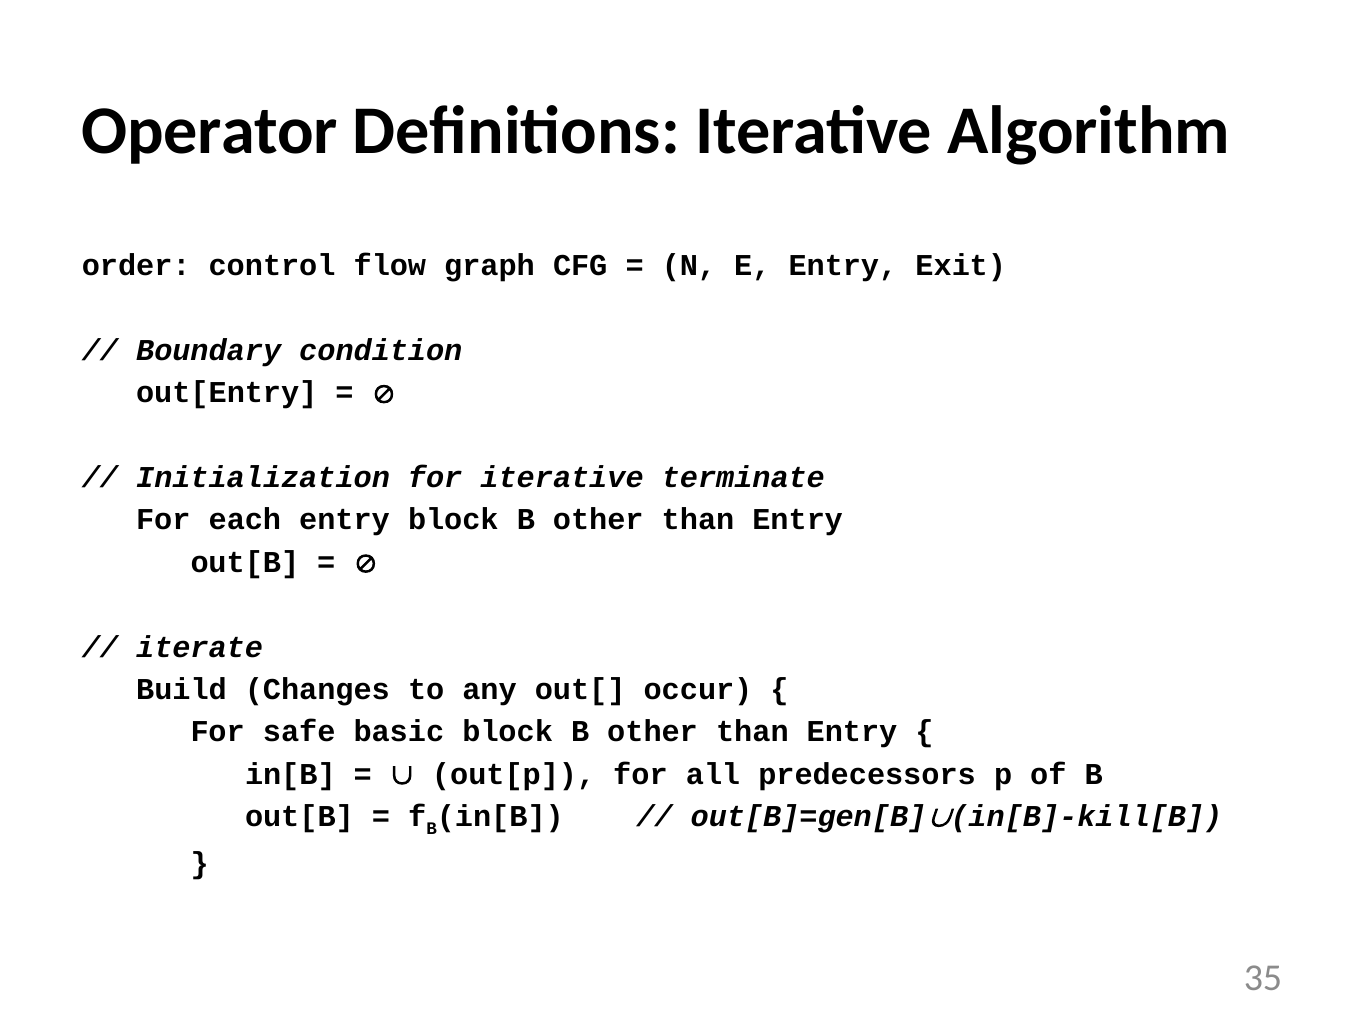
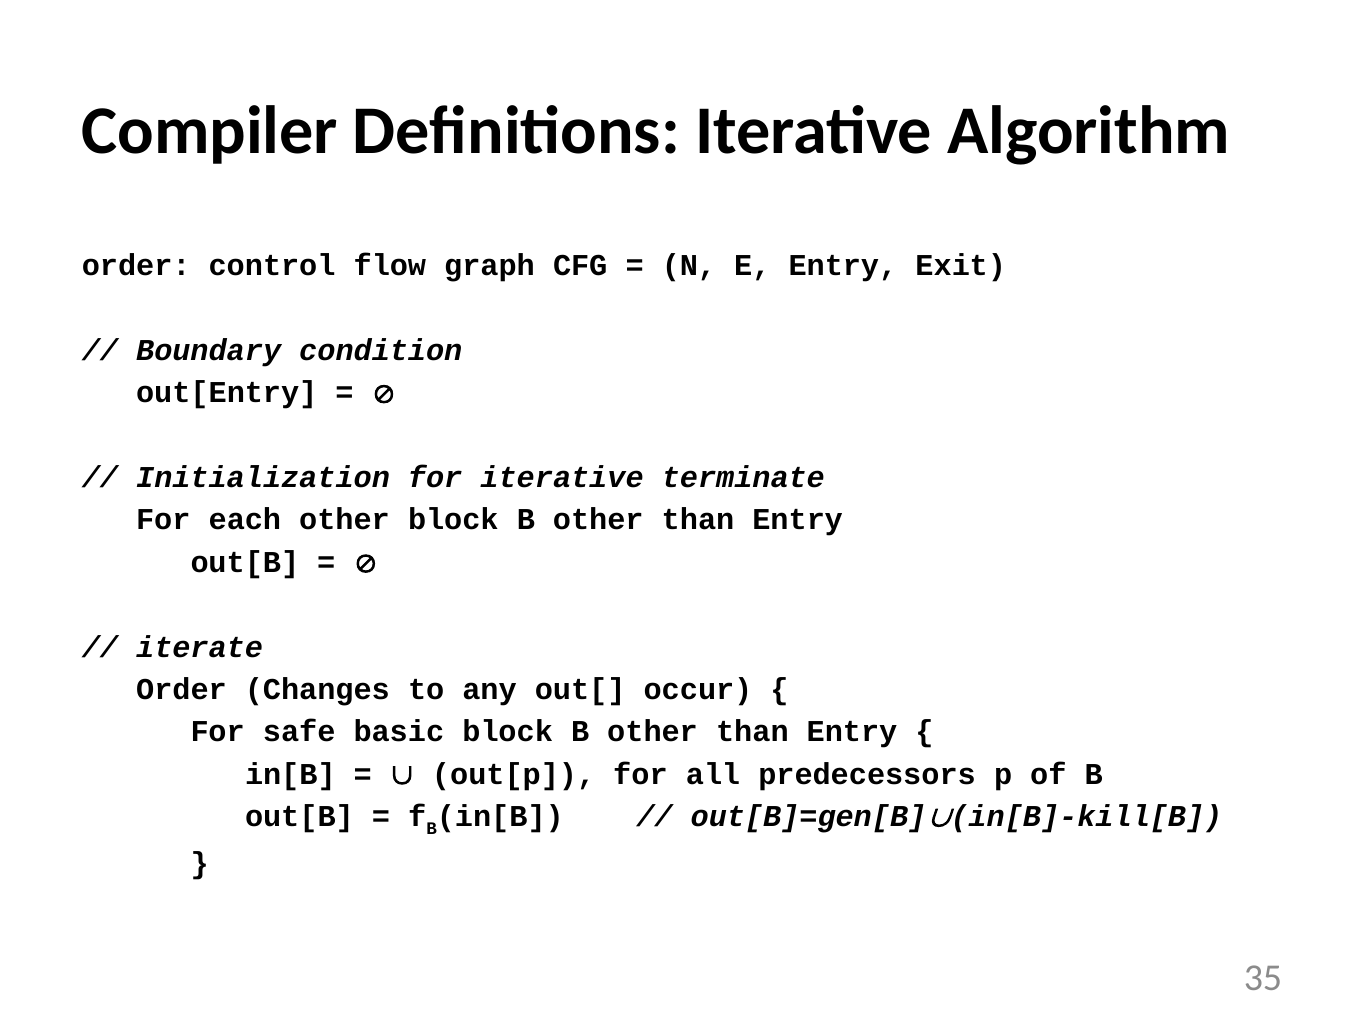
Operator: Operator -> Compiler
each entry: entry -> other
Build at (182, 689): Build -> Order
